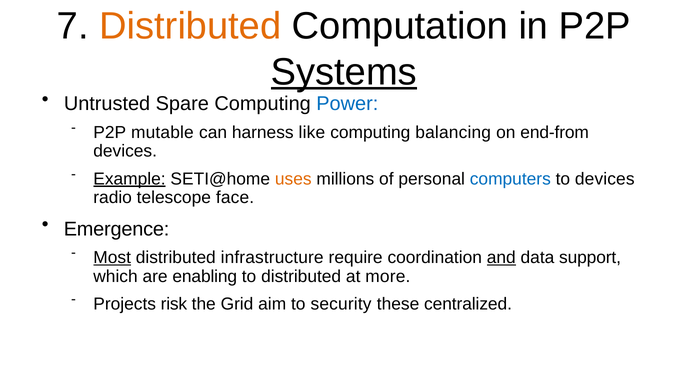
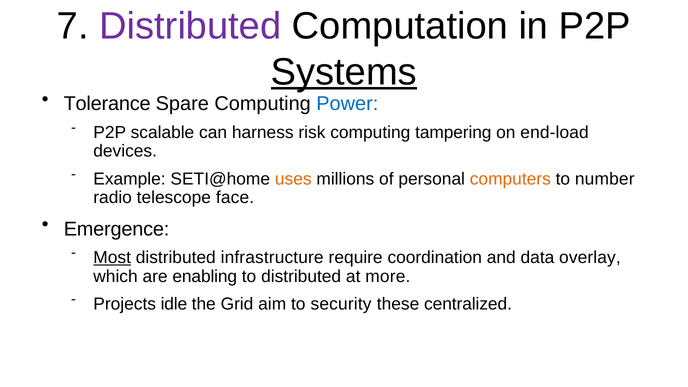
Distributed at (190, 26) colour: orange -> purple
Untrusted: Untrusted -> Tolerance
mutable: mutable -> scalable
like: like -> risk
balancing: balancing -> tampering
end-from: end-from -> end-load
Example underline: present -> none
computers colour: blue -> orange
to devices: devices -> number
and underline: present -> none
support: support -> overlay
risk: risk -> idle
